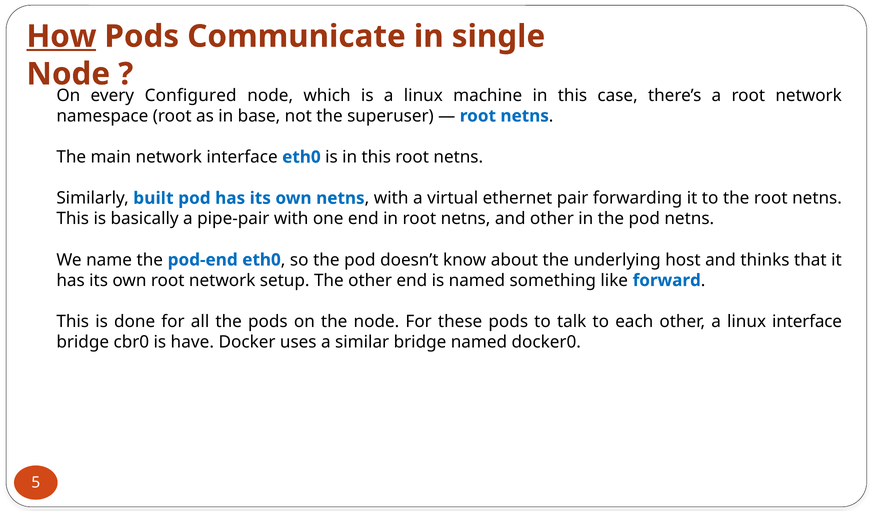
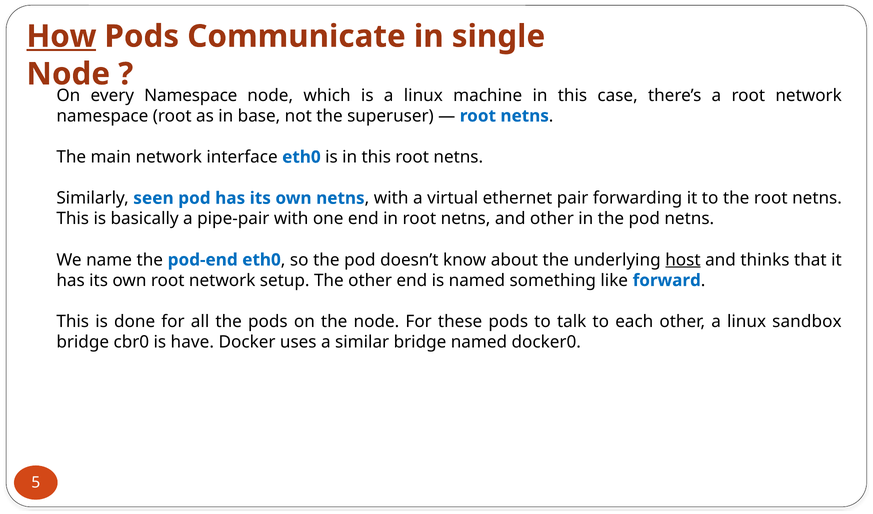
every Configured: Configured -> Namespace
built: built -> seen
host underline: none -> present
linux interface: interface -> sandbox
